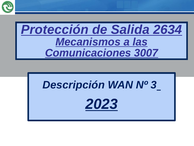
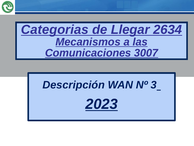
Protección: Protección -> Categorias
Salida: Salida -> Llegar
